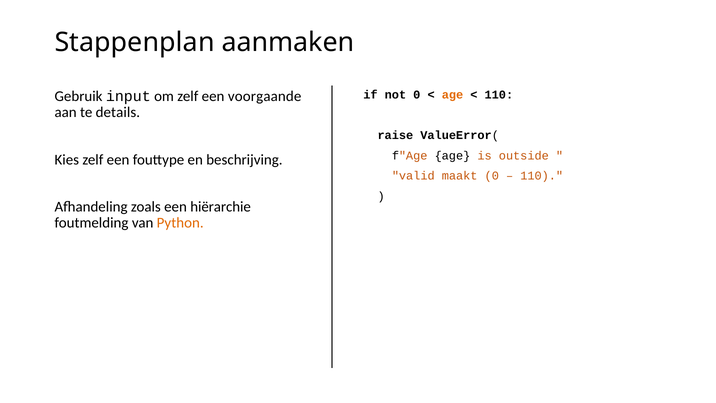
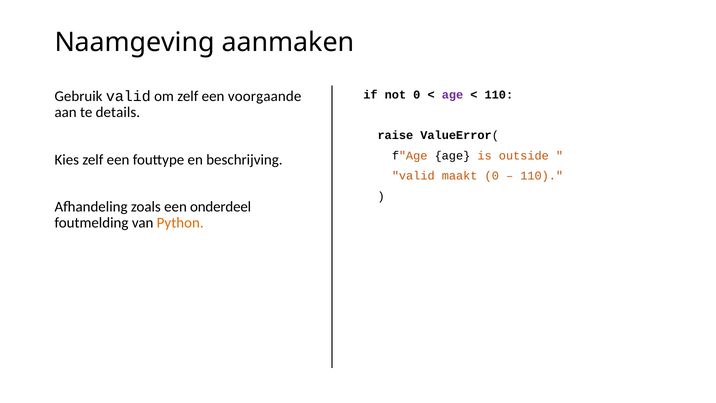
Stappenplan: Stappenplan -> Naamgeving
Gebruik input: input -> valid
age at (452, 95) colour: orange -> purple
hiërarchie: hiërarchie -> onderdeel
